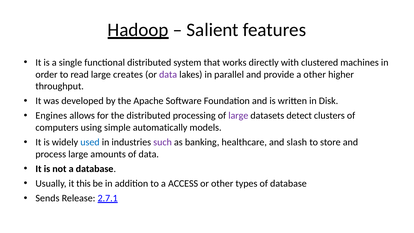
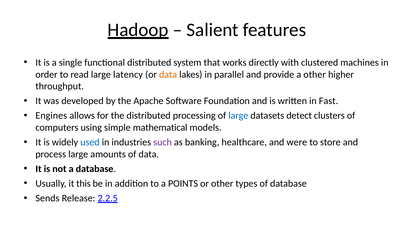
creates: creates -> latency
data at (168, 74) colour: purple -> orange
Disk: Disk -> Fast
large at (238, 116) colour: purple -> blue
automatically: automatically -> mathematical
slash: slash -> were
ACCESS: ACCESS -> POINTS
2.7.1: 2.7.1 -> 2.2.5
